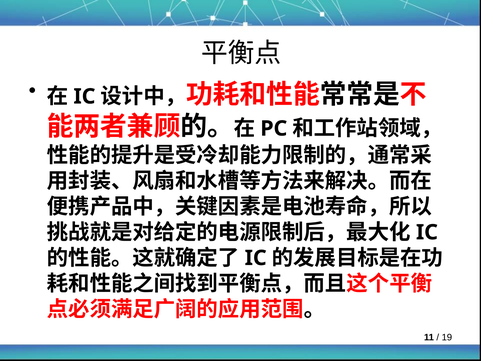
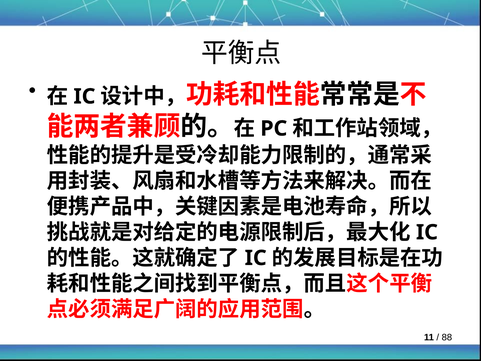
19: 19 -> 88
